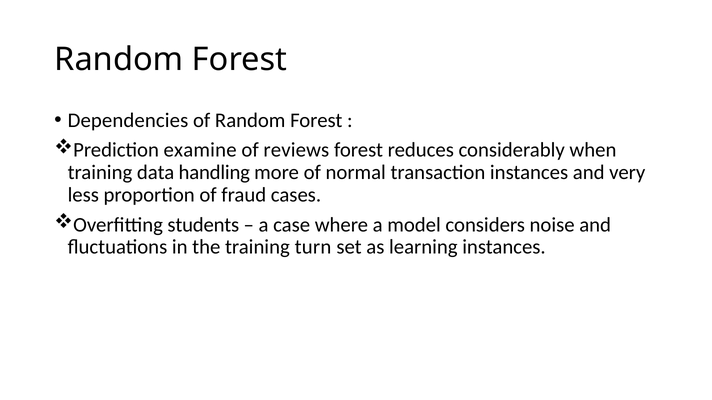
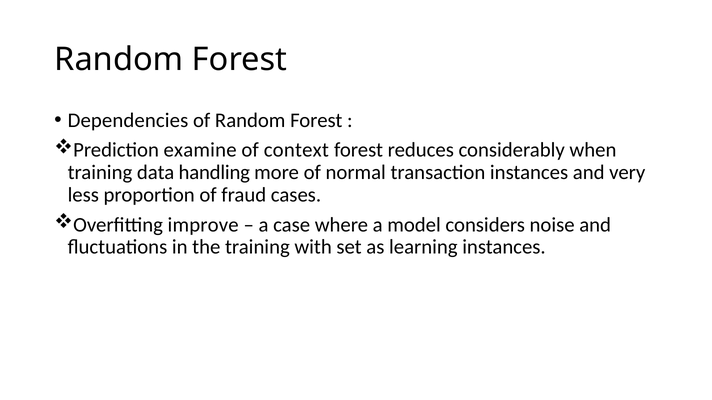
reviews: reviews -> context
students: students -> improve
turn: turn -> with
